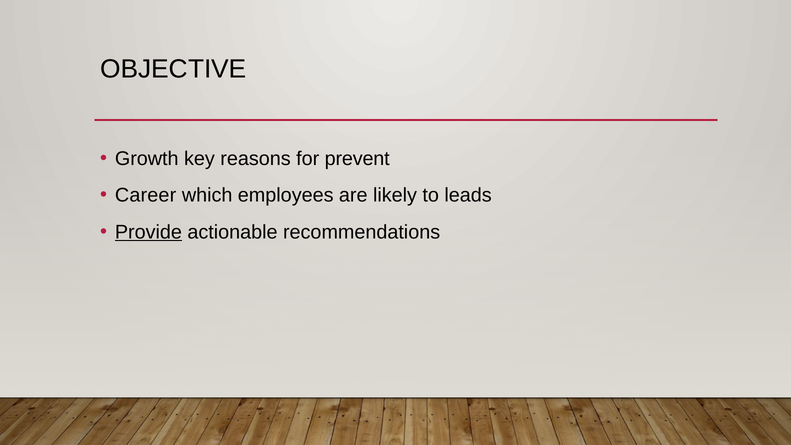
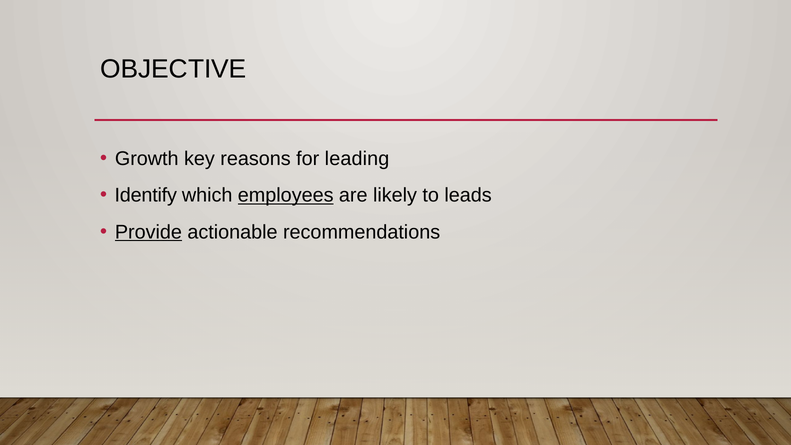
prevent: prevent -> leading
Career: Career -> Identify
employees underline: none -> present
